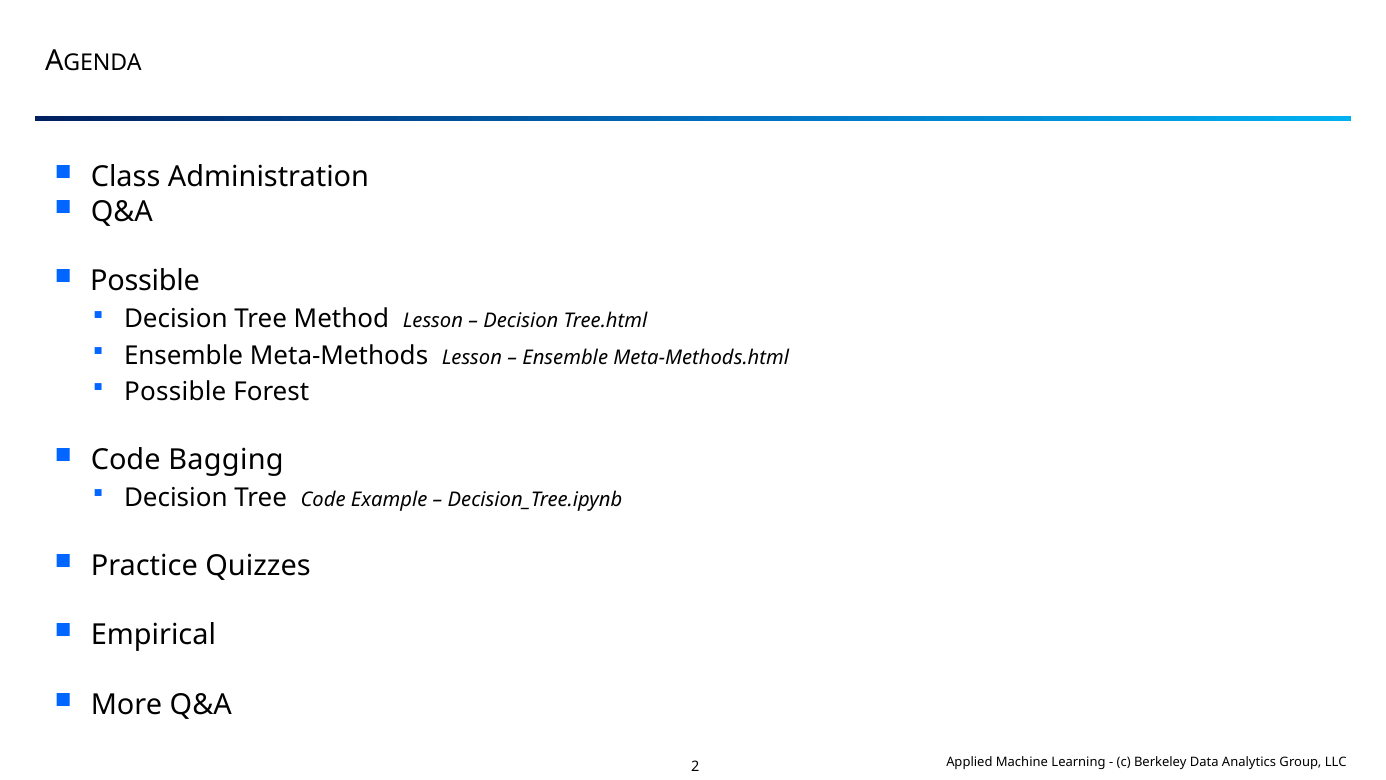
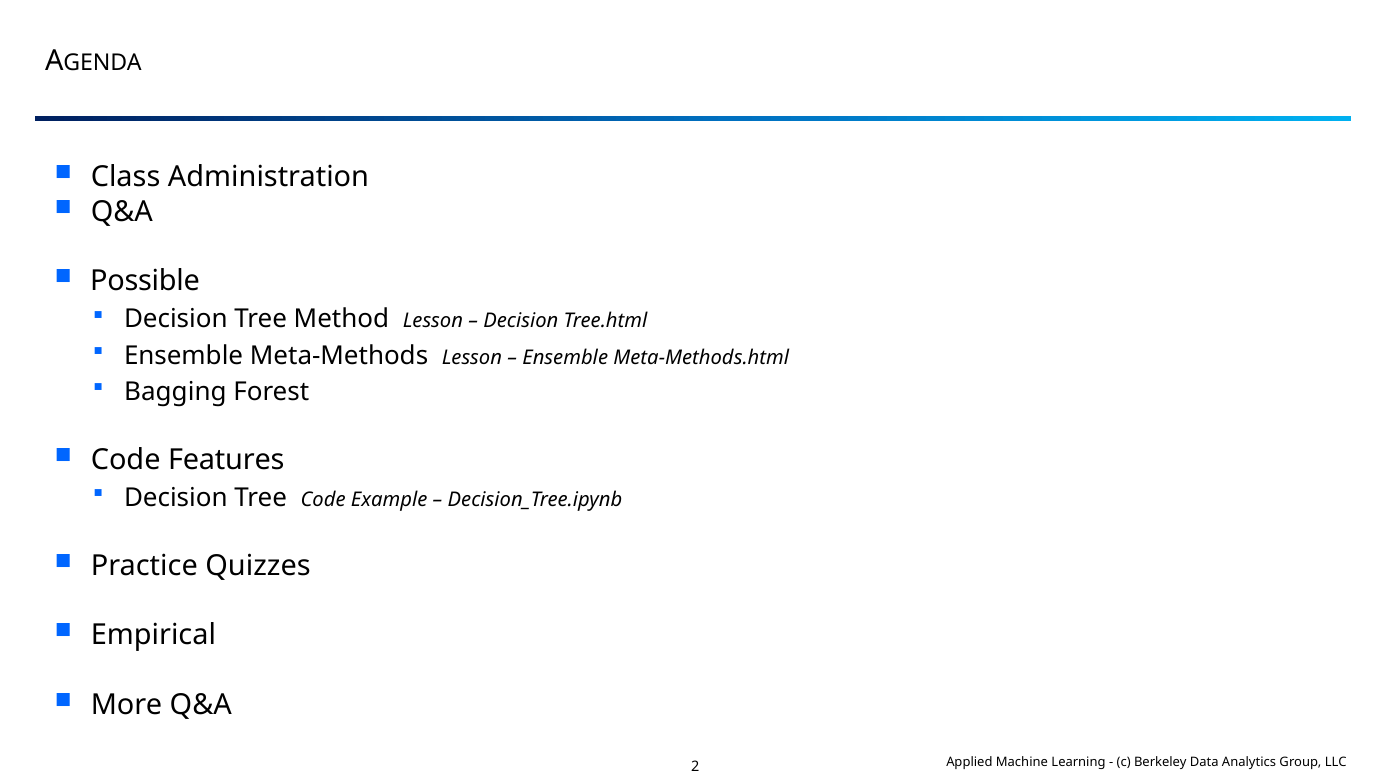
Possible at (175, 392): Possible -> Bagging
Bagging: Bagging -> Features
